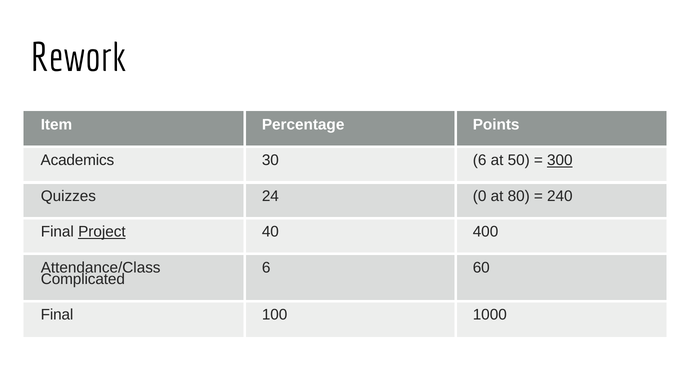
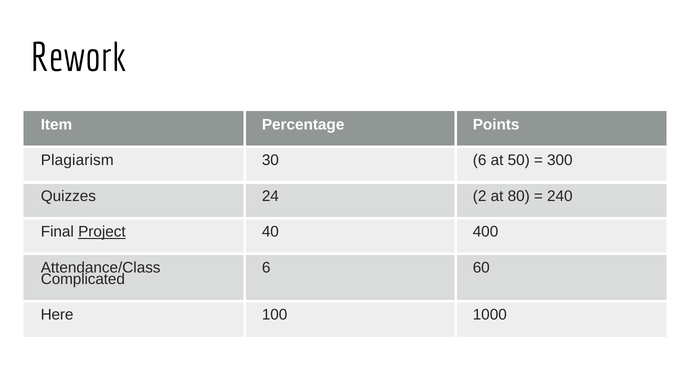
Academics: Academics -> Plagiarism
300 underline: present -> none
0: 0 -> 2
Final at (57, 315): Final -> Here
